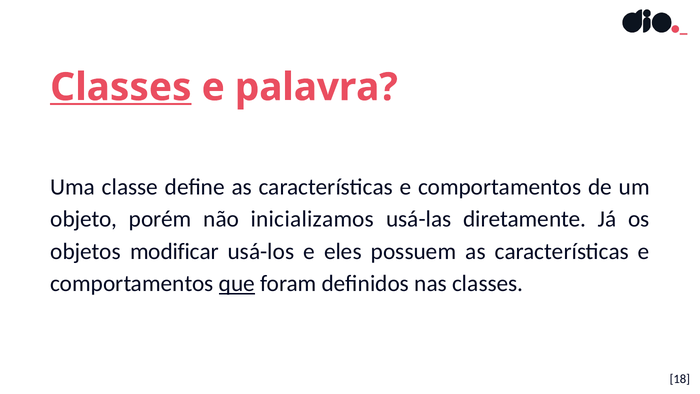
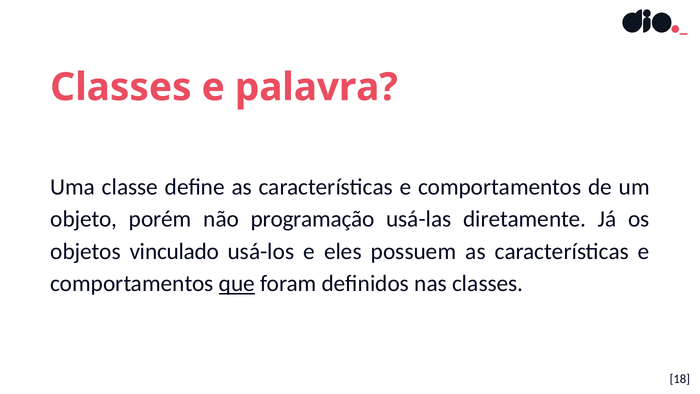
Classes at (121, 87) underline: present -> none
inicializamos: inicializamos -> programação
modificar: modificar -> vinculado
